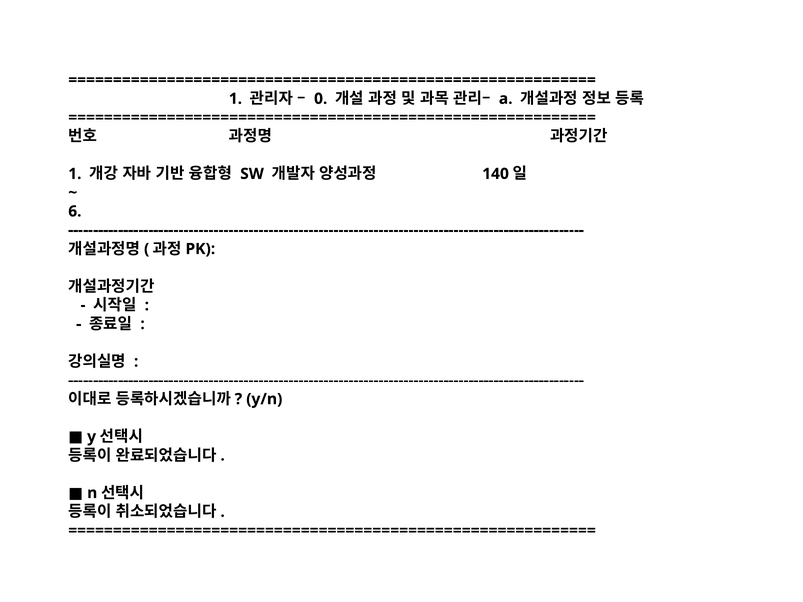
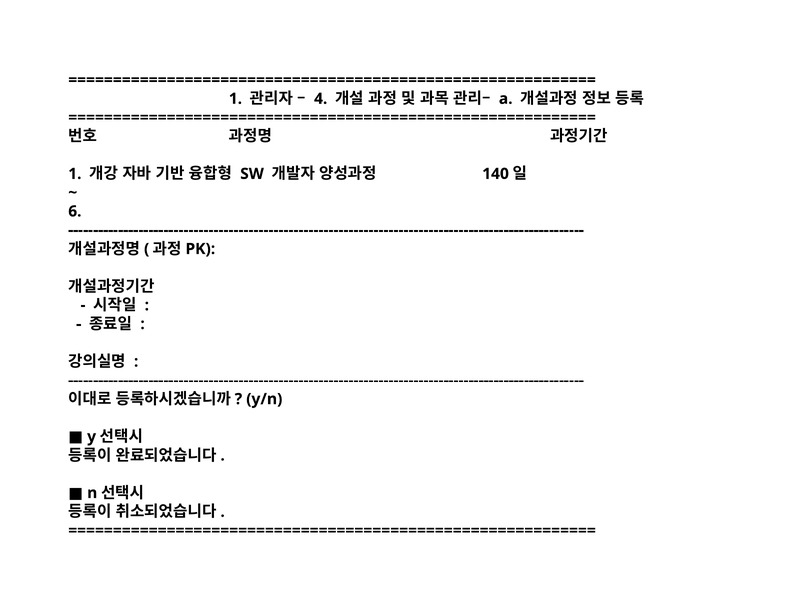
0: 0 -> 4
